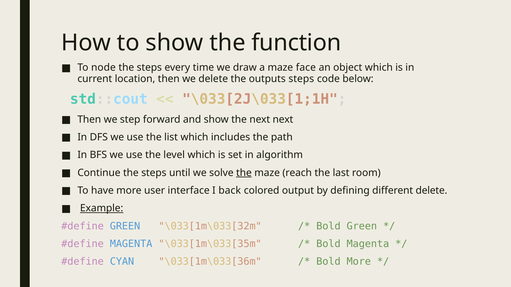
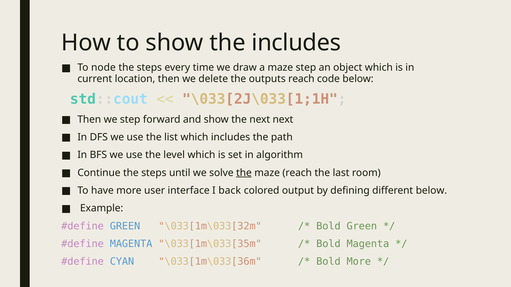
the function: function -> includes
maze face: face -> step
outputs steps: steps -> reach
different delete: delete -> below
Example underline: present -> none
